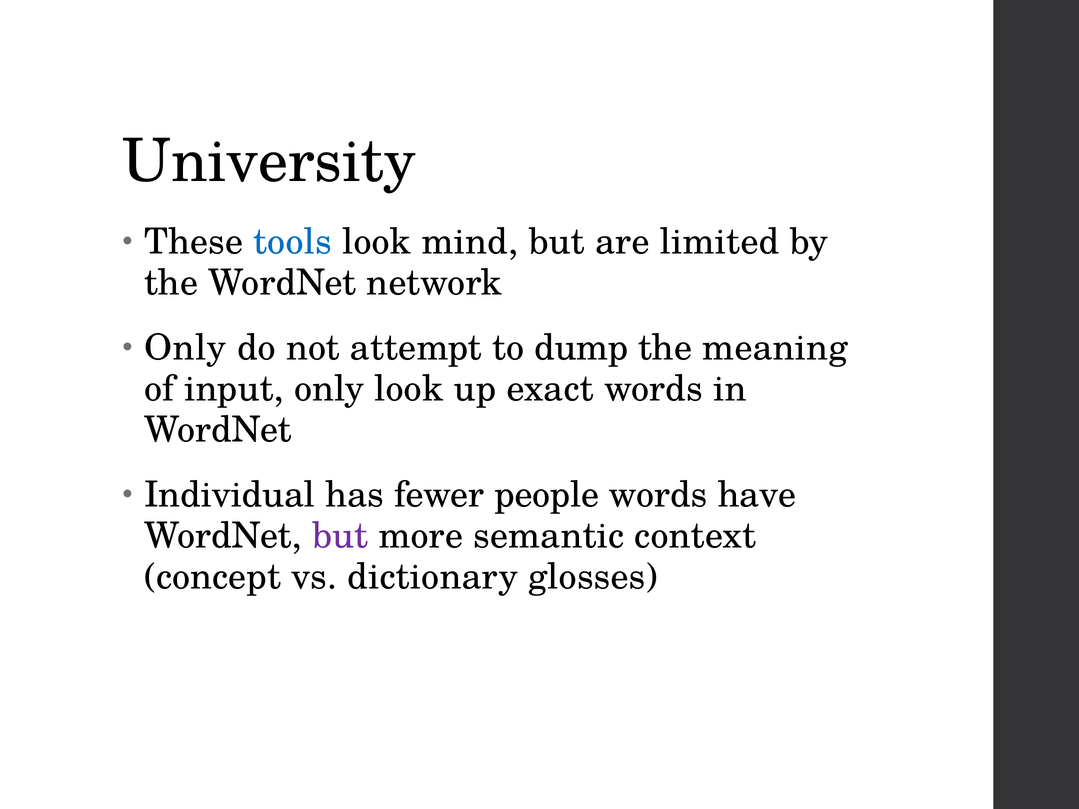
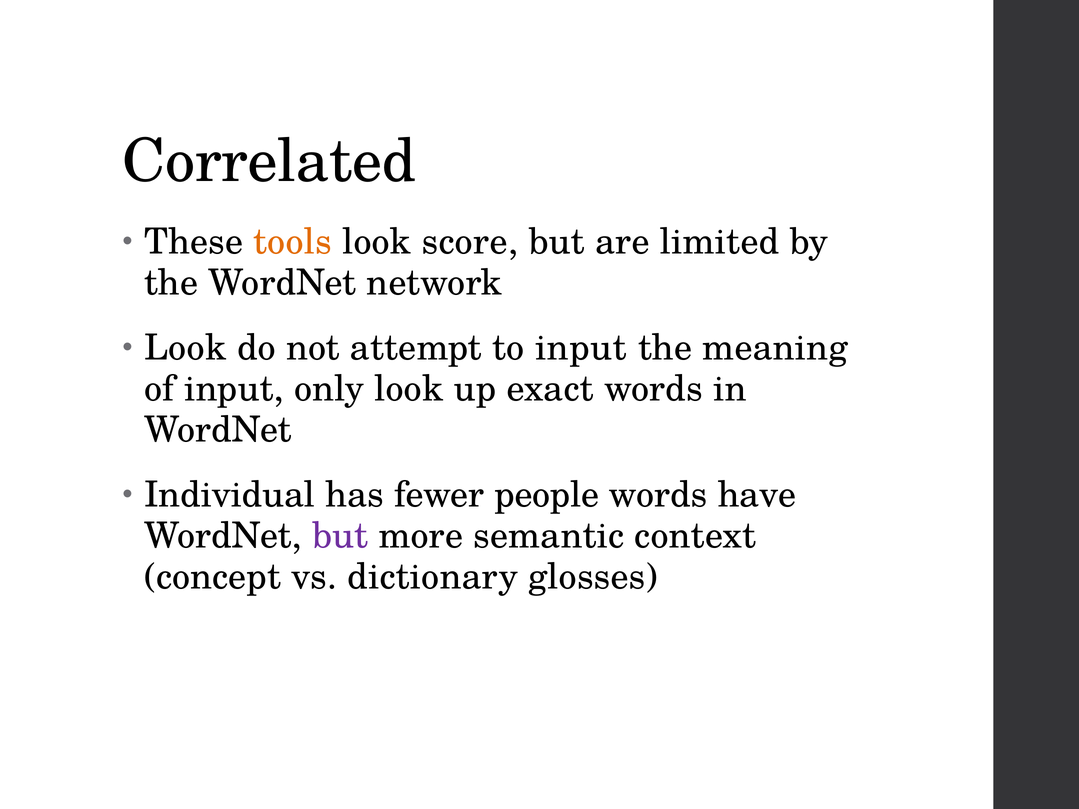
University: University -> Correlated
tools colour: blue -> orange
mind: mind -> score
Only at (185, 348): Only -> Look
to dump: dump -> input
